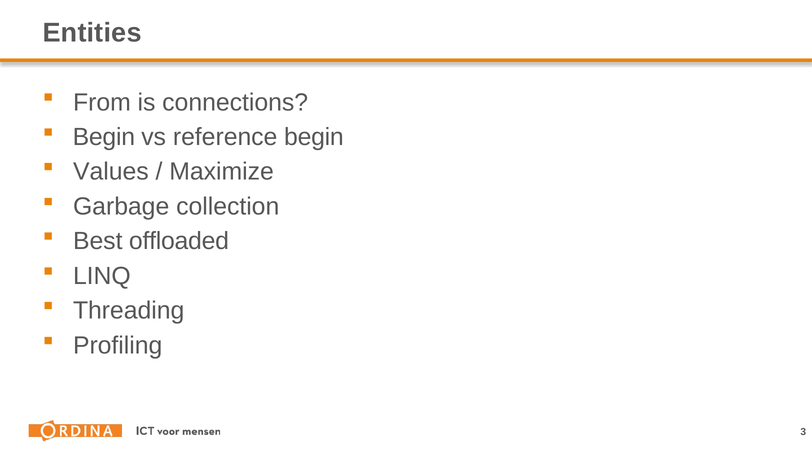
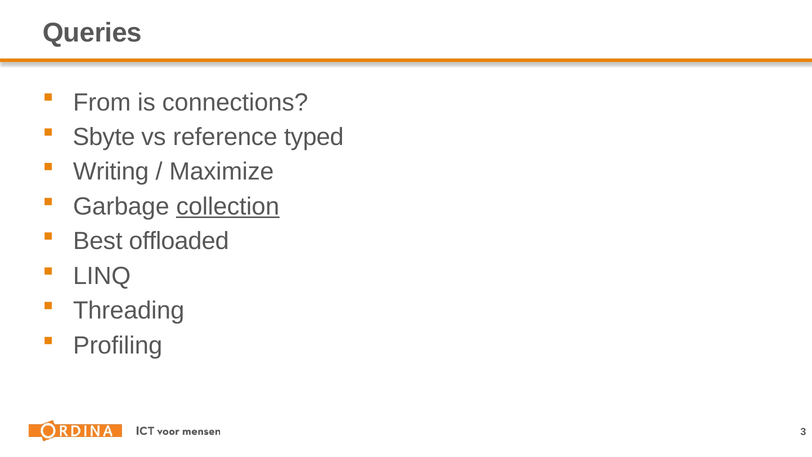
Entities: Entities -> Queries
Begin at (104, 137): Begin -> Sbyte
reference begin: begin -> typed
Values: Values -> Writing
collection underline: none -> present
